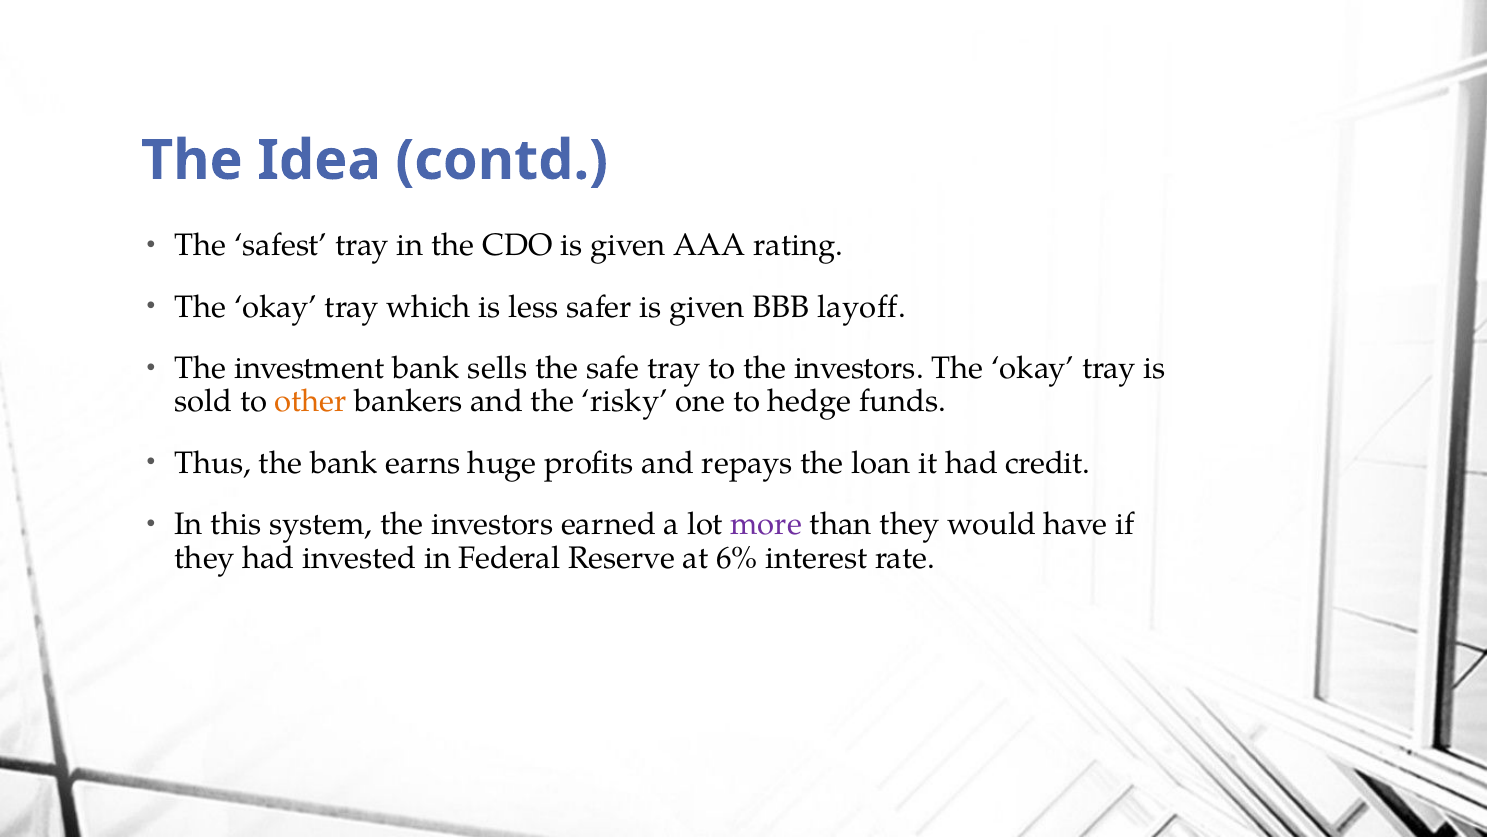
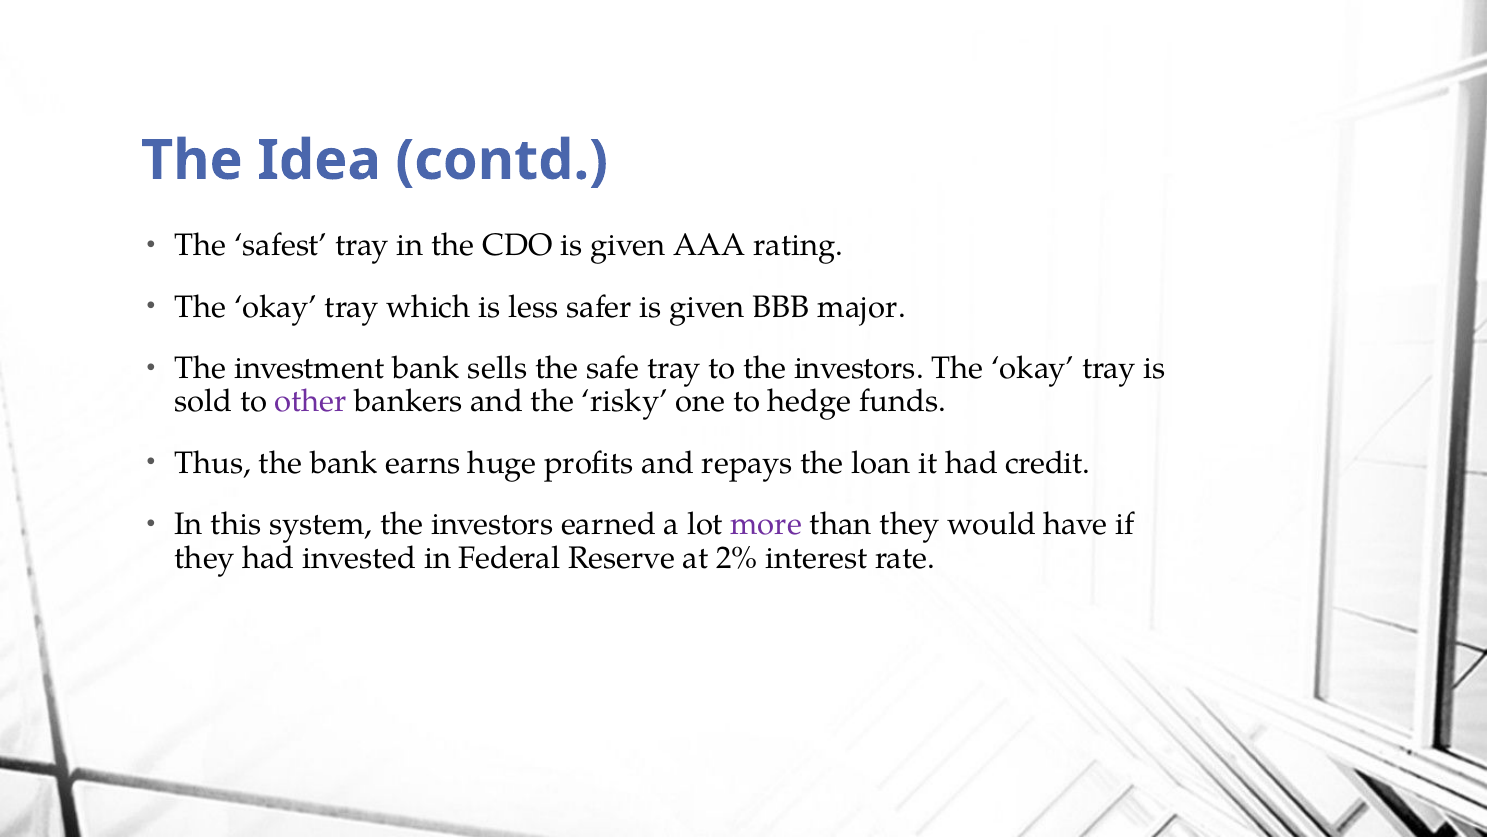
layoff: layoff -> major
other colour: orange -> purple
6%: 6% -> 2%
